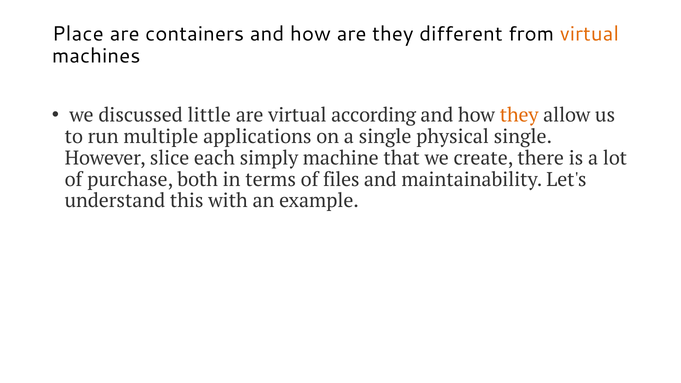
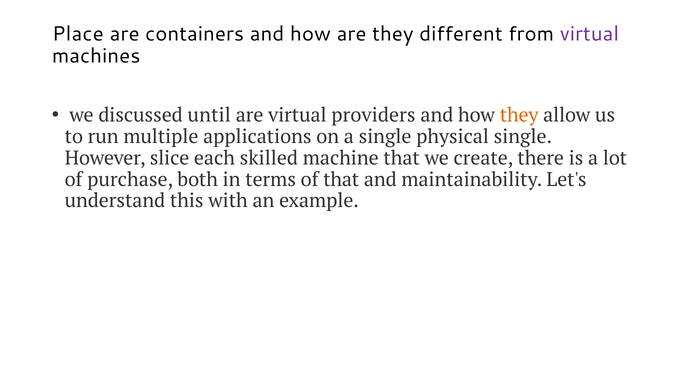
virtual at (589, 34) colour: orange -> purple
little: little -> until
according: according -> providers
simply: simply -> skilled
of files: files -> that
